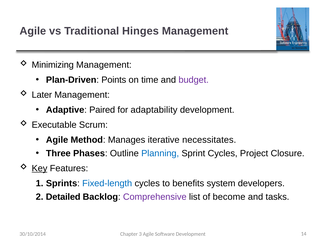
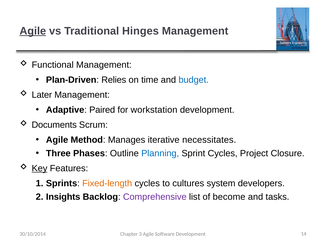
Agile at (33, 31) underline: none -> present
Minimizing: Minimizing -> Functional
Points: Points -> Relies
budget colour: purple -> blue
adaptability: adaptability -> workstation
Executable: Executable -> Documents
Fixed-length colour: blue -> orange
benefits: benefits -> cultures
Detailed: Detailed -> Insights
